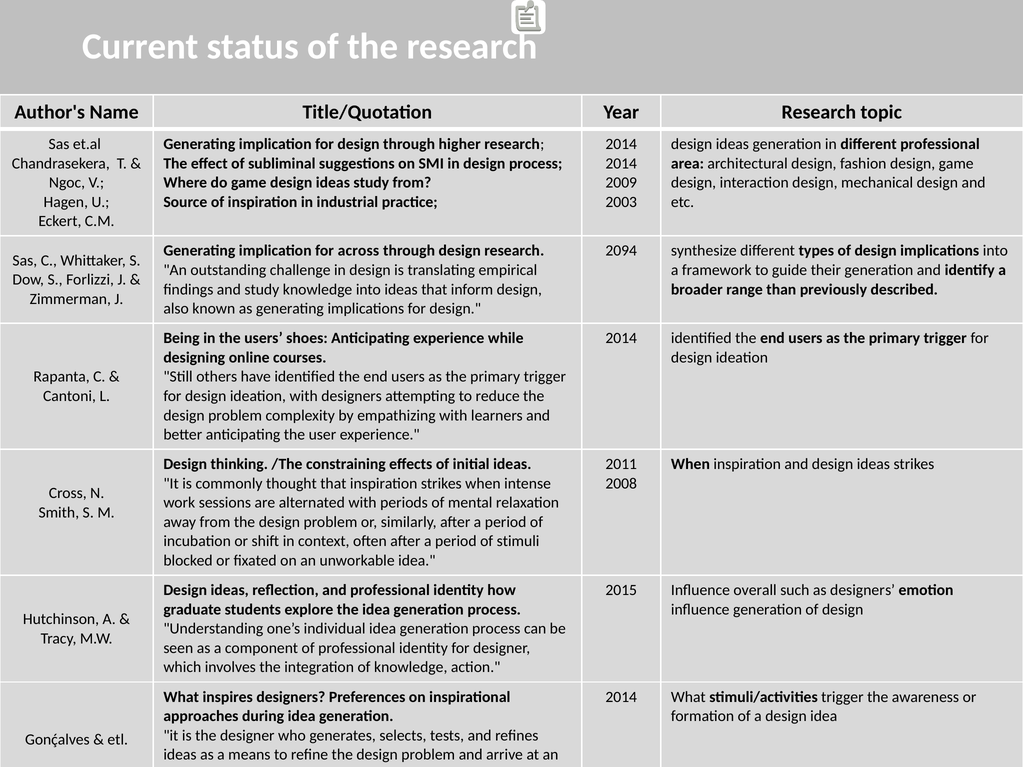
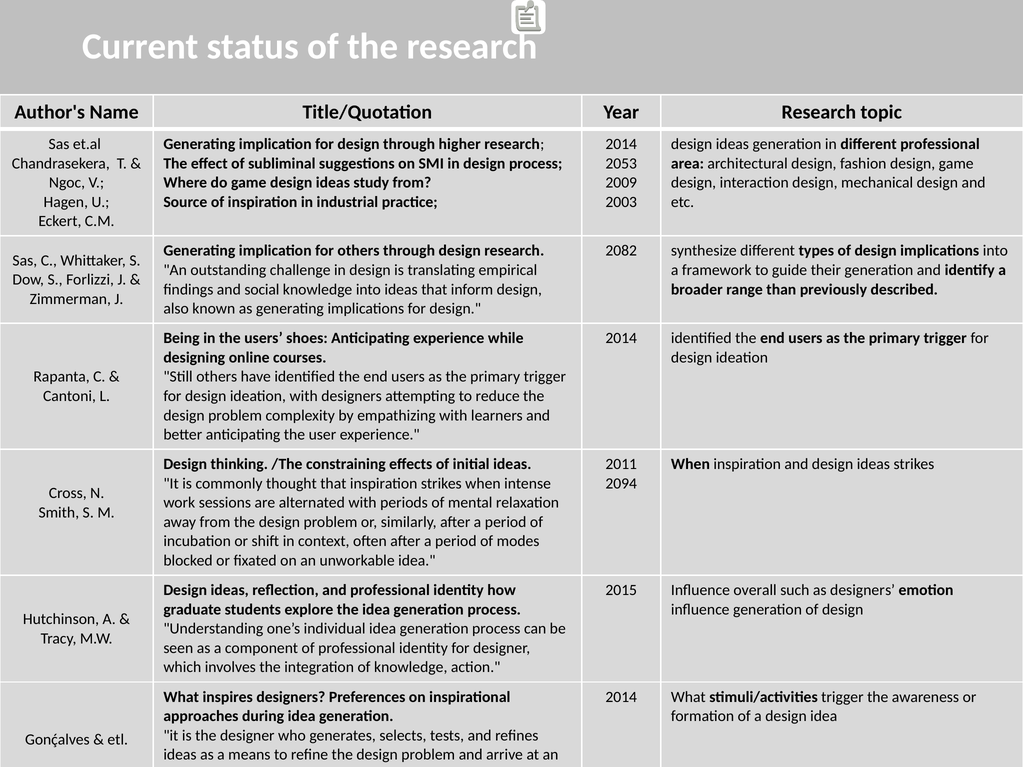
2014 at (621, 163): 2014 -> 2053
for across: across -> others
2094: 2094 -> 2082
and study: study -> social
2008: 2008 -> 2094
stimuli: stimuli -> modes
